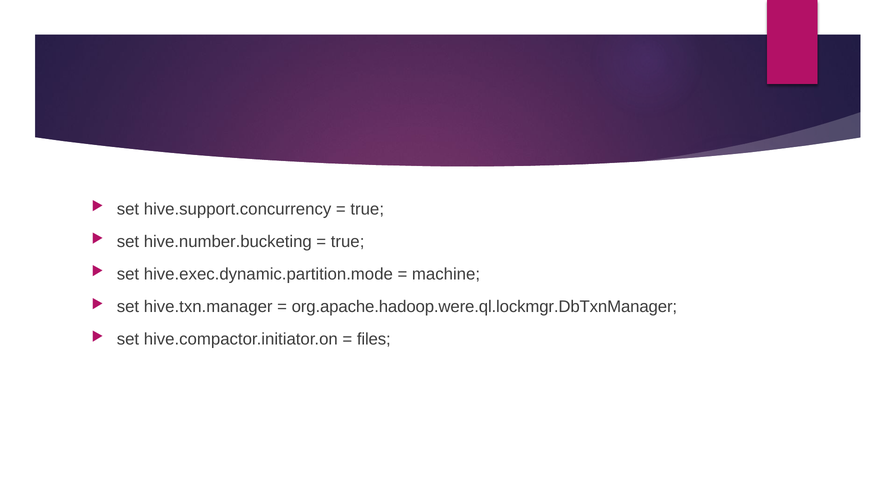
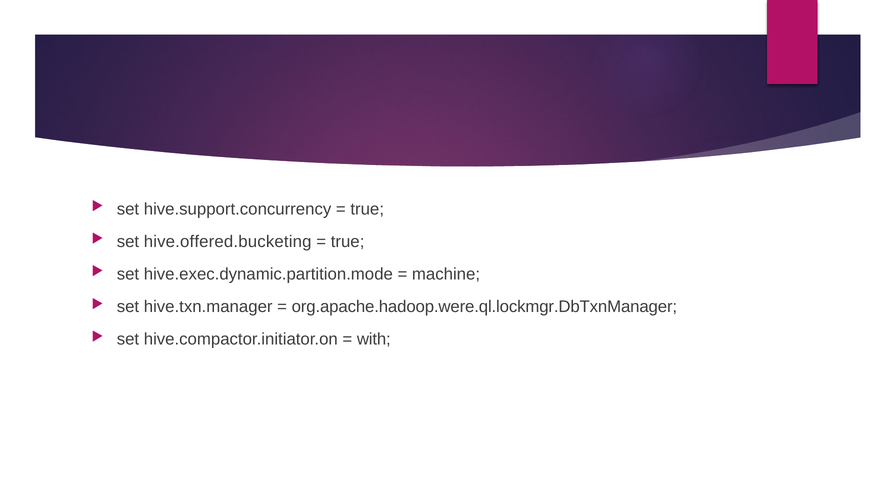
hive.number.bucketing: hive.number.bucketing -> hive.offered.bucketing
files: files -> with
